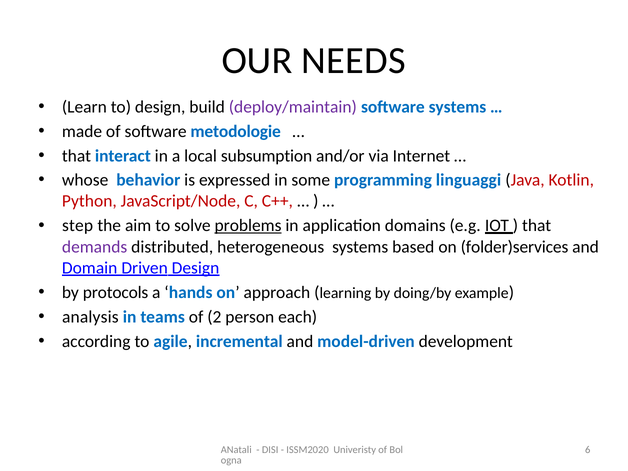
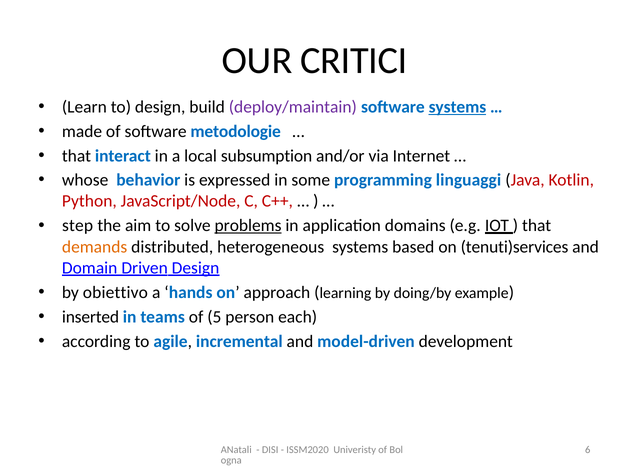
NEEDS: NEEDS -> CRITICI
systems at (457, 107) underline: none -> present
demands colour: purple -> orange
folder)services: folder)services -> tenuti)services
protocols: protocols -> obiettivo
analysis: analysis -> inserted
2: 2 -> 5
